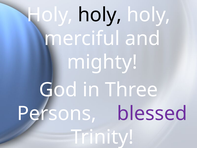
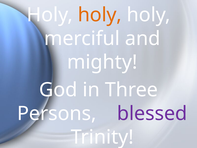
holy at (100, 15) colour: black -> orange
